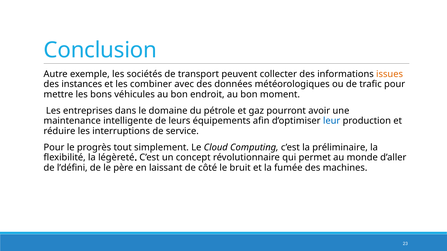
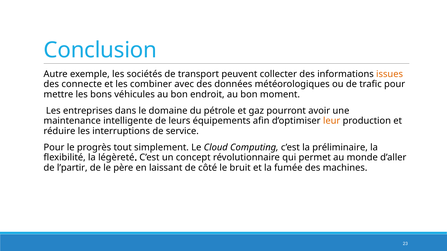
instances: instances -> connecte
leur colour: blue -> orange
l’défini: l’défini -> l’partir
